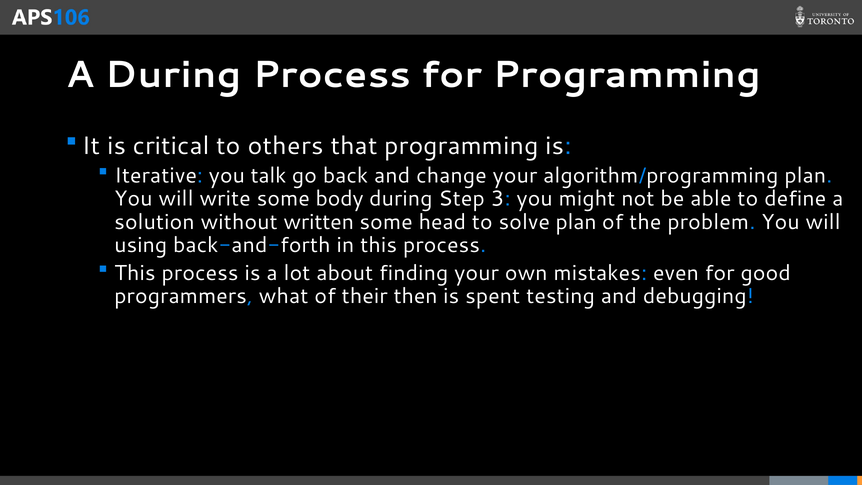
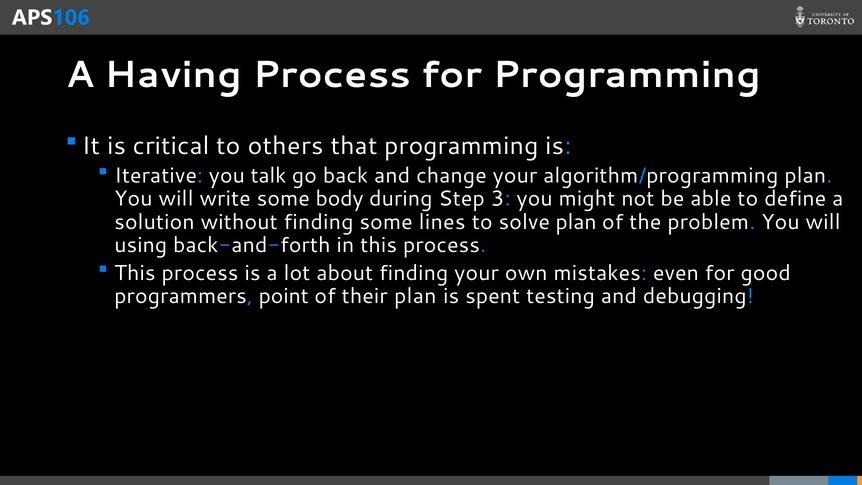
A During: During -> Having
without written: written -> finding
head: head -> lines
what: what -> point
their then: then -> plan
